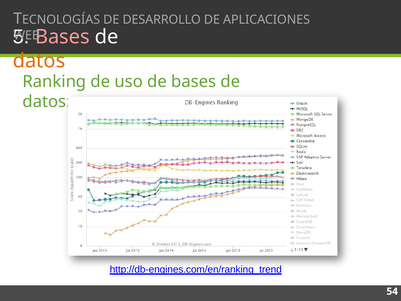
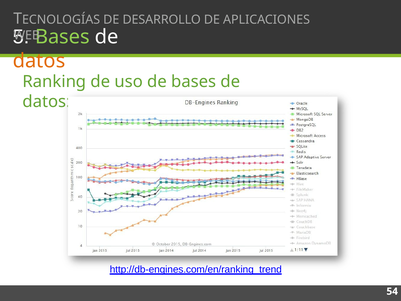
Bases at (62, 37) colour: pink -> light green
